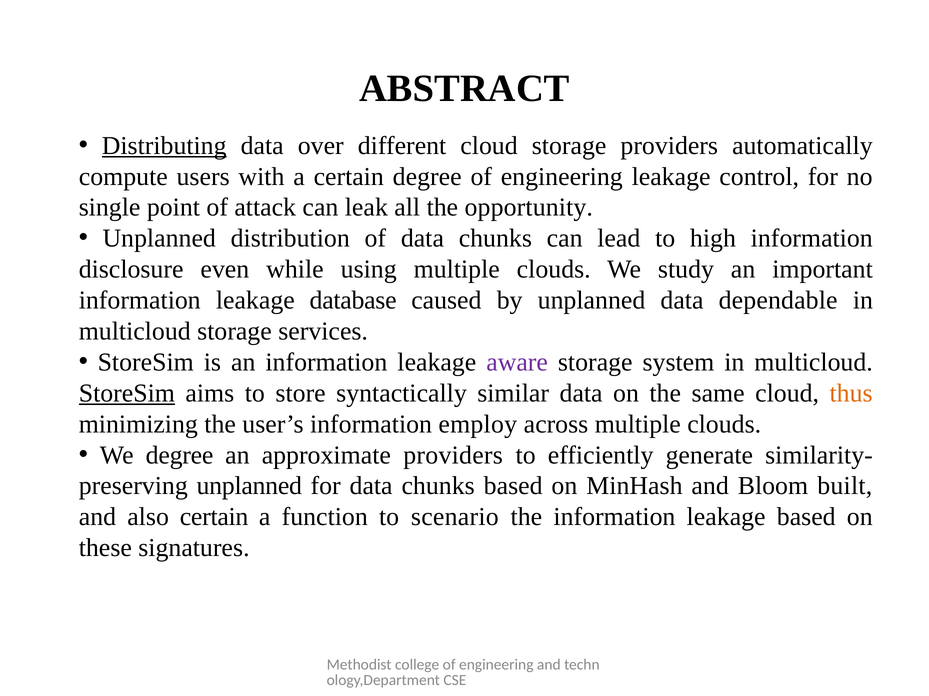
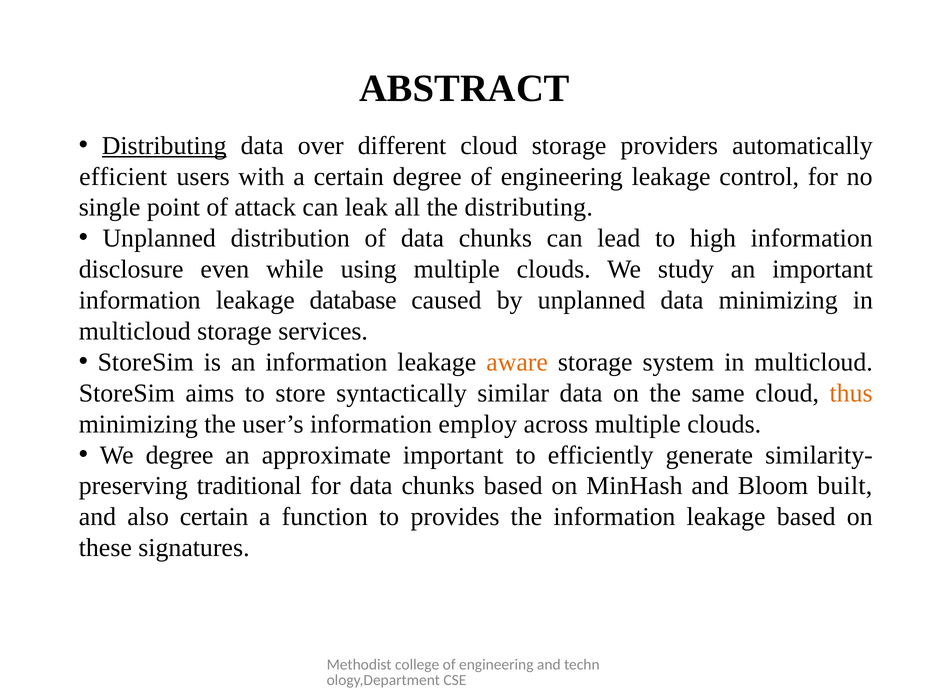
compute: compute -> efficient
the opportunity: opportunity -> distributing
data dependable: dependable -> minimizing
aware colour: purple -> orange
StoreSim at (127, 394) underline: present -> none
approximate providers: providers -> important
unplanned at (249, 486): unplanned -> traditional
scenario: scenario -> provides
